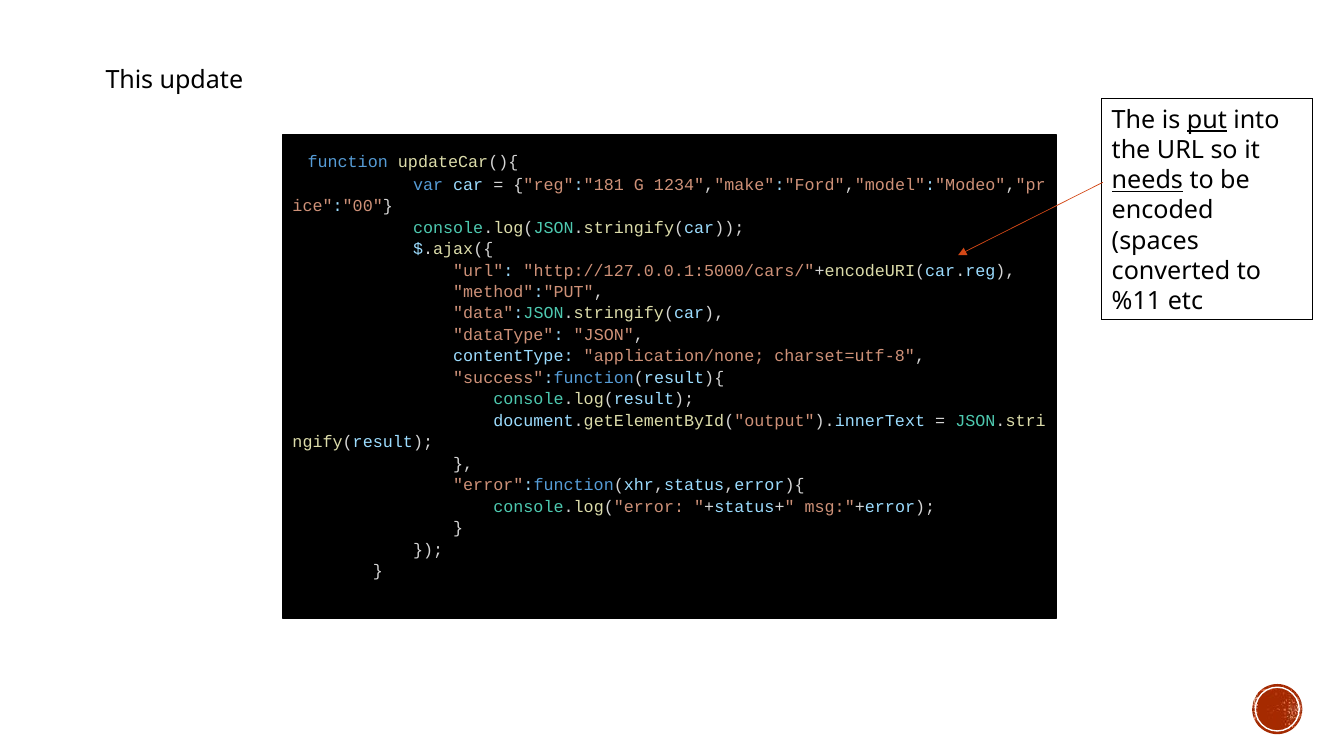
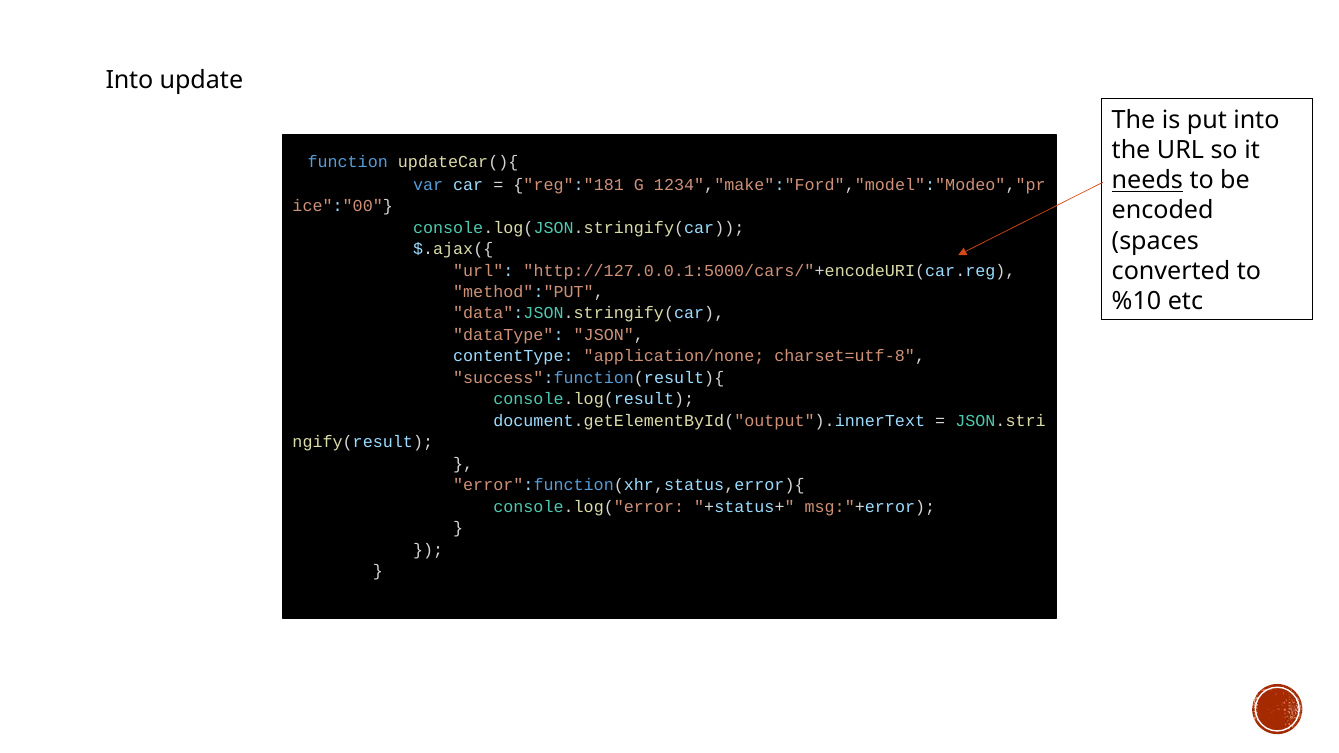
This at (129, 80): This -> Into
put underline: present -> none
%11: %11 -> %10
